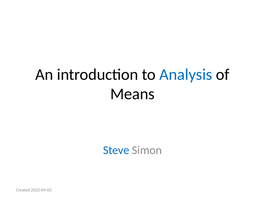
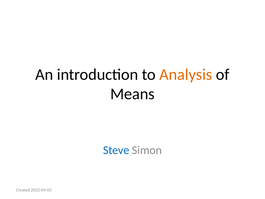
Analysis colour: blue -> orange
